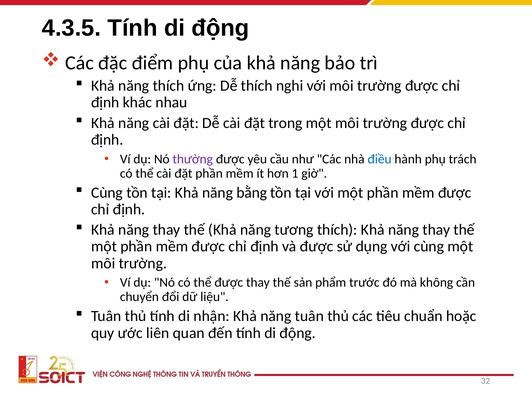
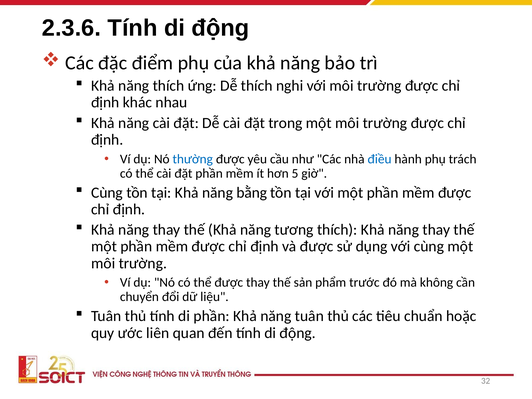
4.3.5: 4.3.5 -> 2.3.6
thường colour: purple -> blue
1: 1 -> 5
di nhận: nhận -> phần
